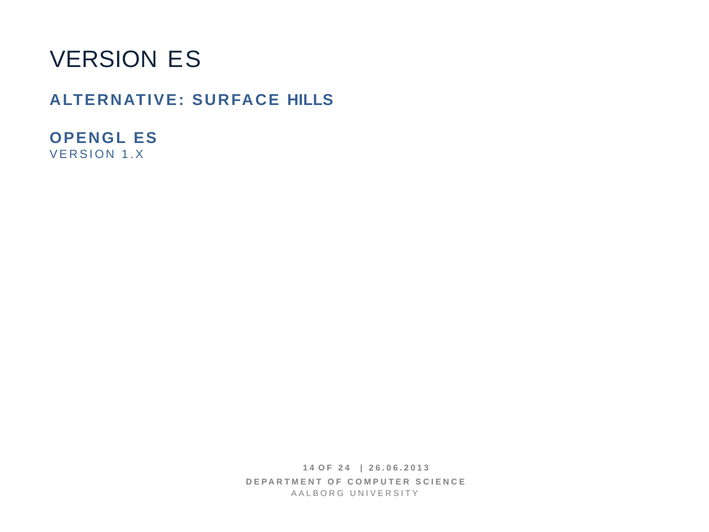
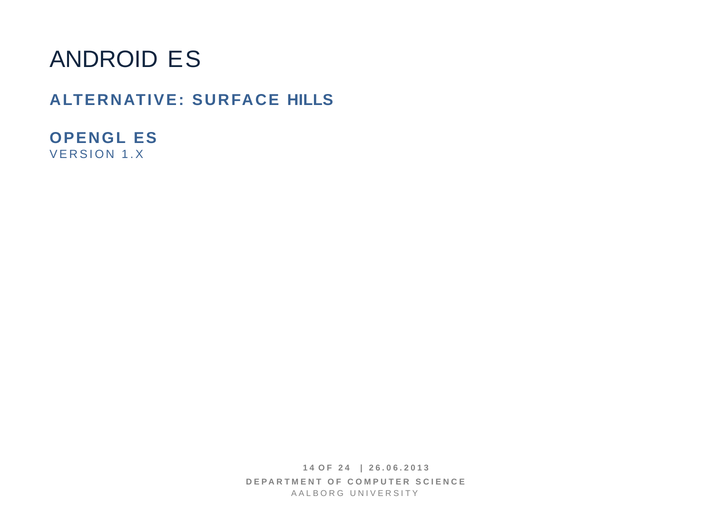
VERSION at (104, 59): VERSION -> ANDROID
